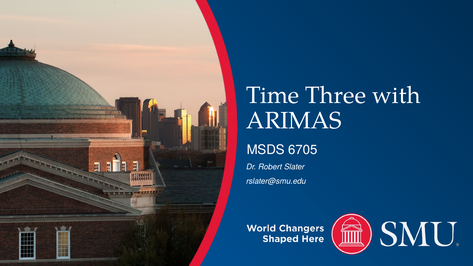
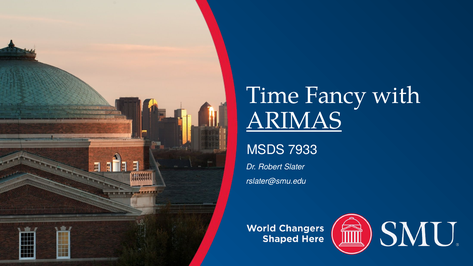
Three: Three -> Fancy
ARIMAS underline: none -> present
6705: 6705 -> 7933
